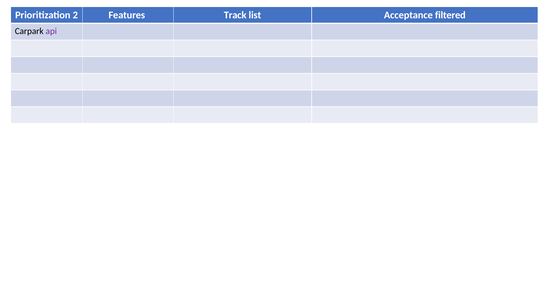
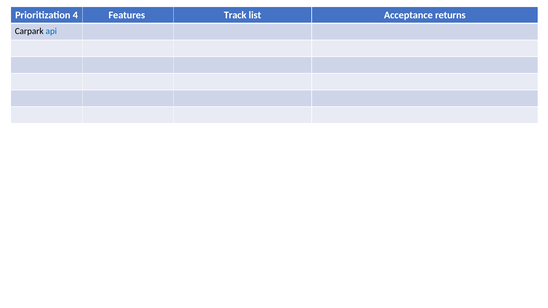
2: 2 -> 4
filtered: filtered -> returns
api colour: purple -> blue
